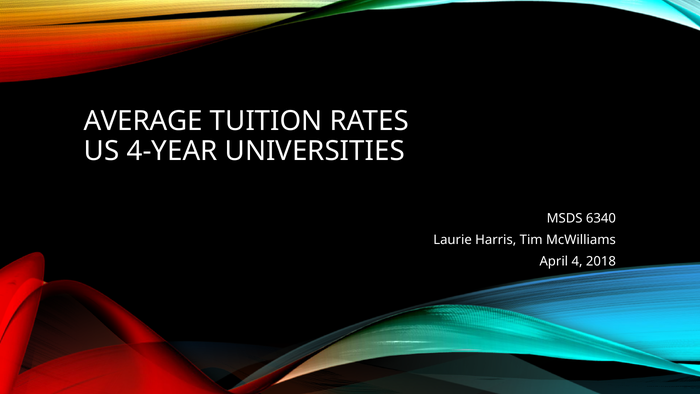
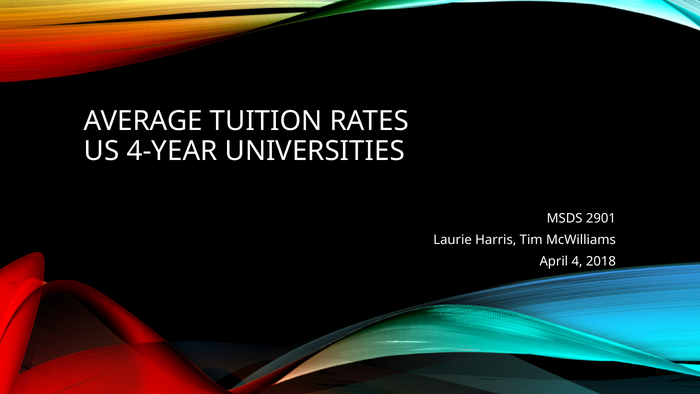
6340: 6340 -> 2901
